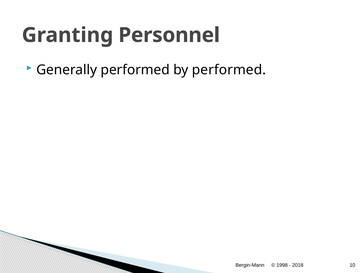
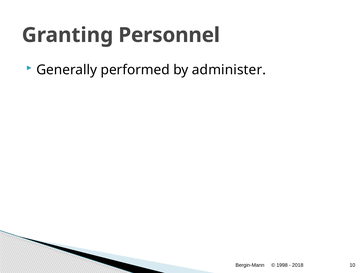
by performed: performed -> administer
